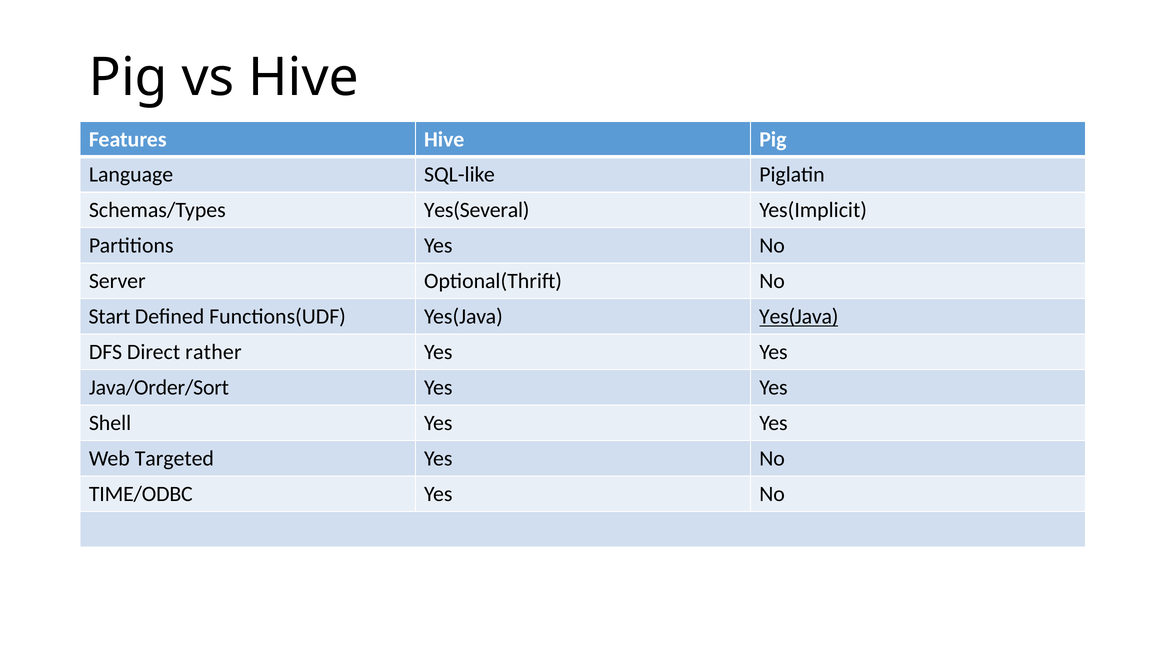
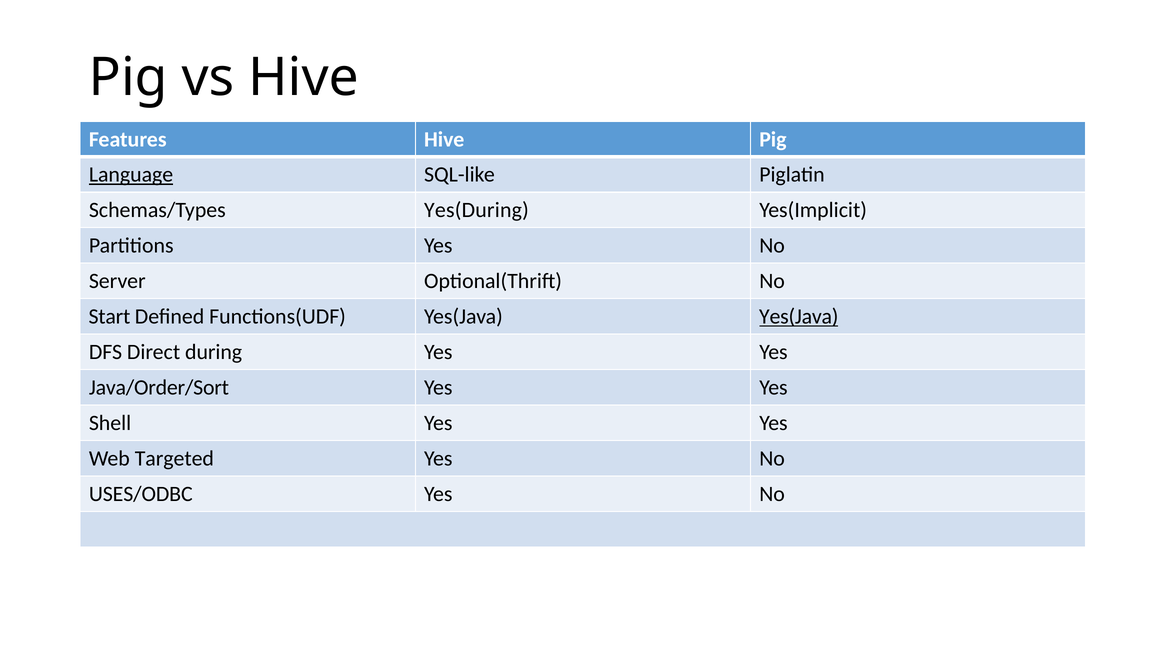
Language underline: none -> present
Yes(Several: Yes(Several -> Yes(During
rather: rather -> during
TIME/ODBC: TIME/ODBC -> USES/ODBC
